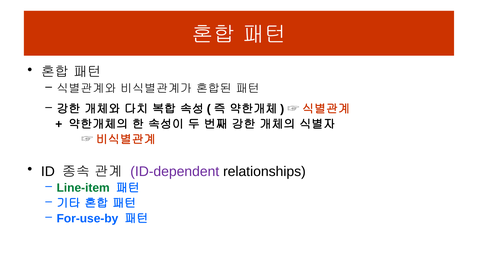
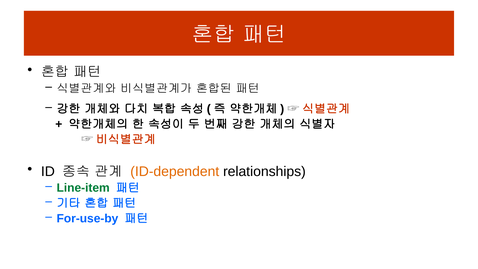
ID-dependent colour: purple -> orange
